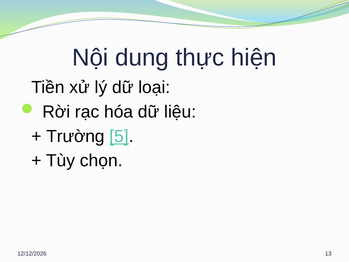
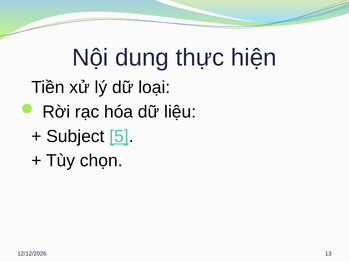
Trường: Trường -> Subject
